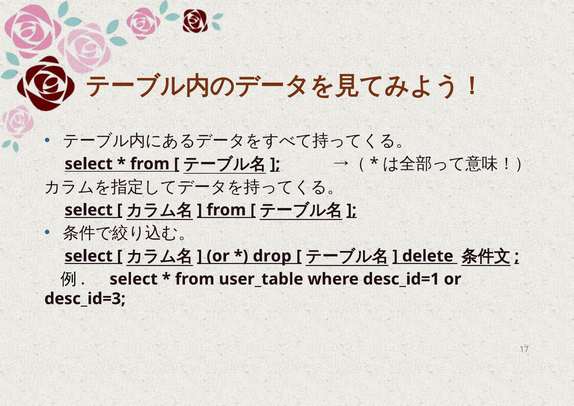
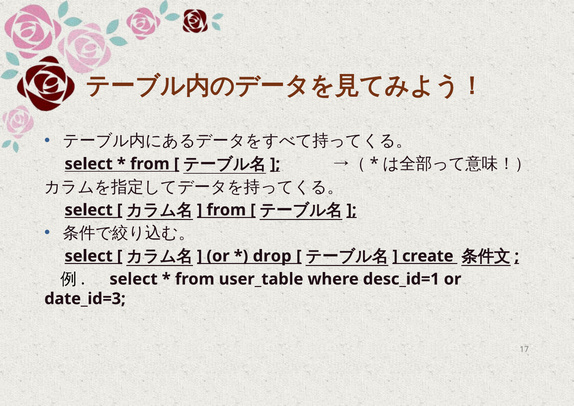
delete: delete -> create
desc_id=3: desc_id=3 -> date_id=3
